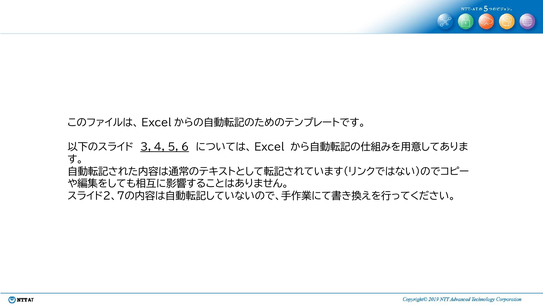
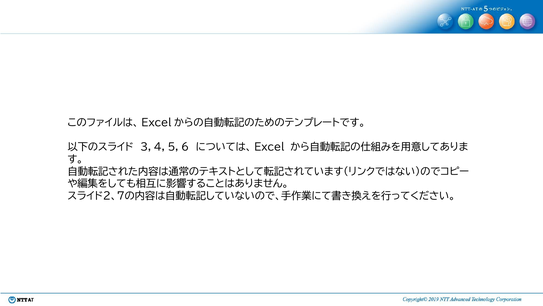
３，４，５，６ underline: present -> none
